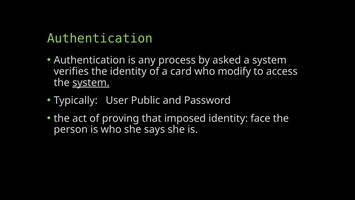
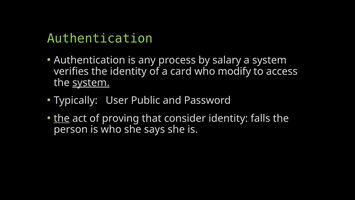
asked: asked -> salary
the at (62, 118) underline: none -> present
imposed: imposed -> consider
face: face -> falls
